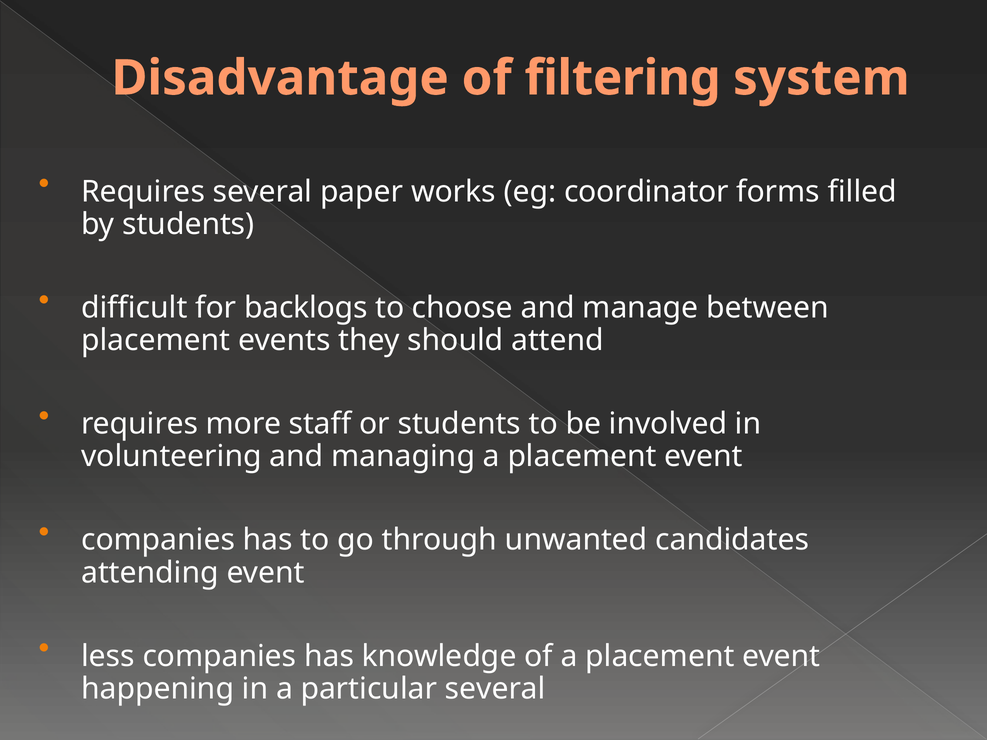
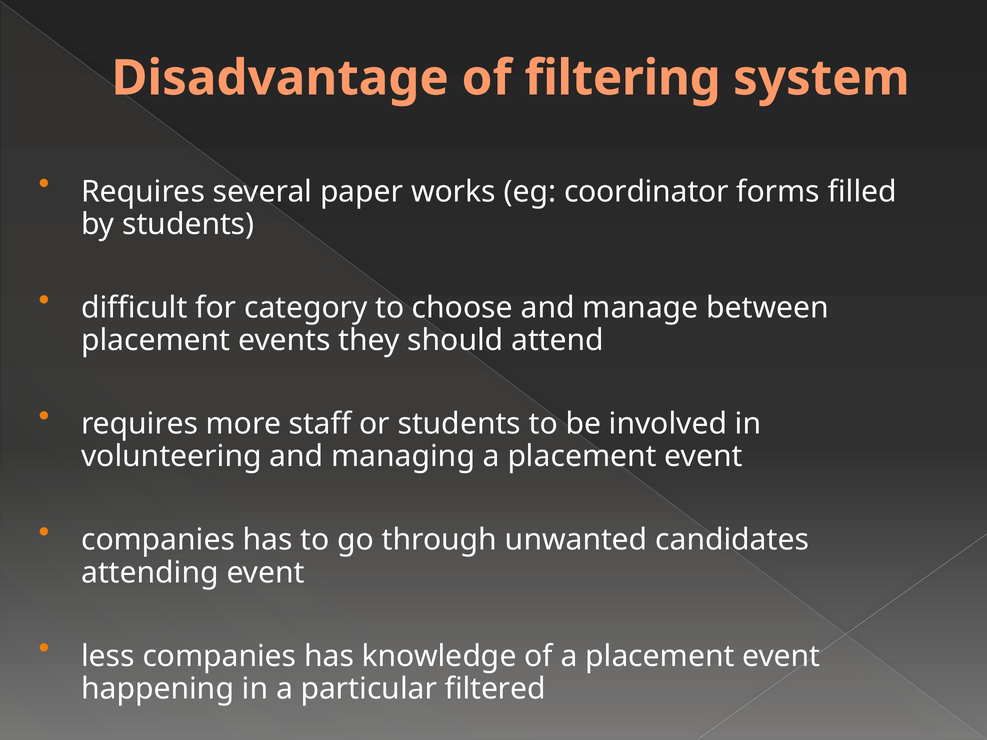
backlogs: backlogs -> category
particular several: several -> filtered
